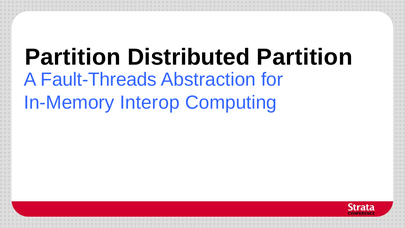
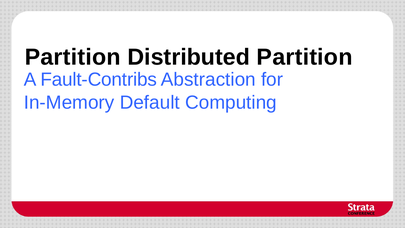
Fault-Threads: Fault-Threads -> Fault-Contribs
Interop: Interop -> Default
